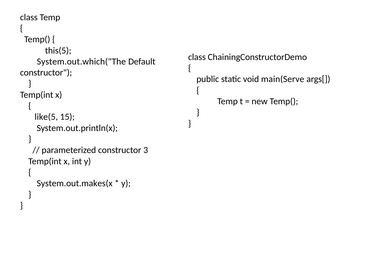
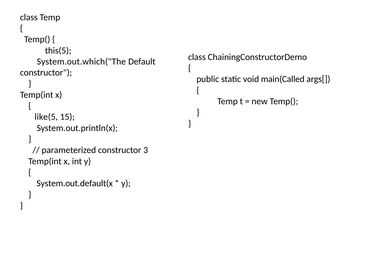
main(Serve: main(Serve -> main(Called
System.out.makes(x: System.out.makes(x -> System.out.default(x
